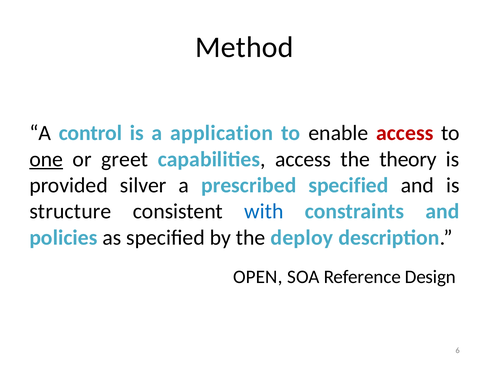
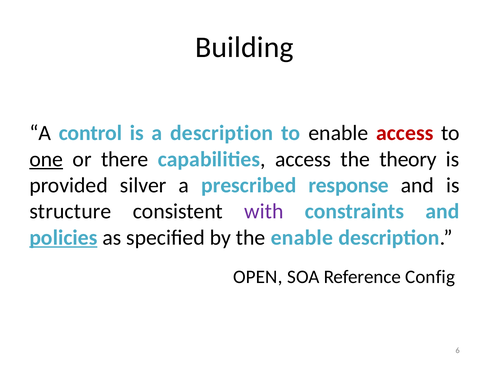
Method: Method -> Building
a application: application -> description
greet: greet -> there
prescribed specified: specified -> response
with colour: blue -> purple
policies underline: none -> present
the deploy: deploy -> enable
Design: Design -> Config
